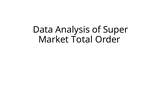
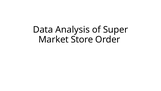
Total: Total -> Store
